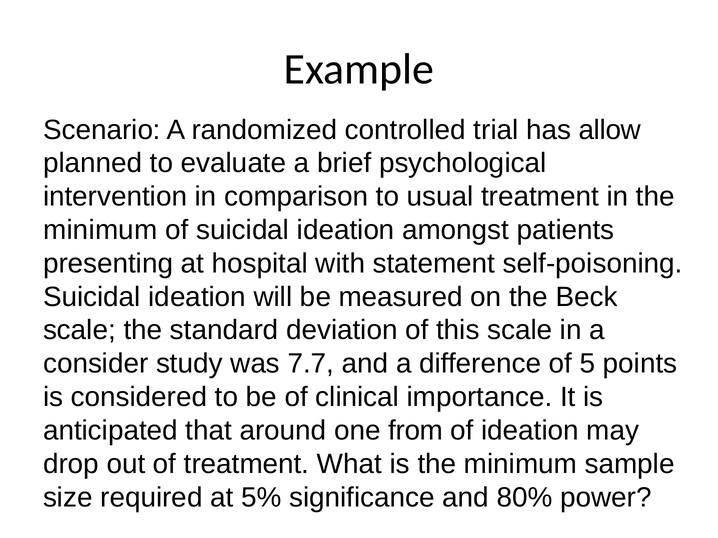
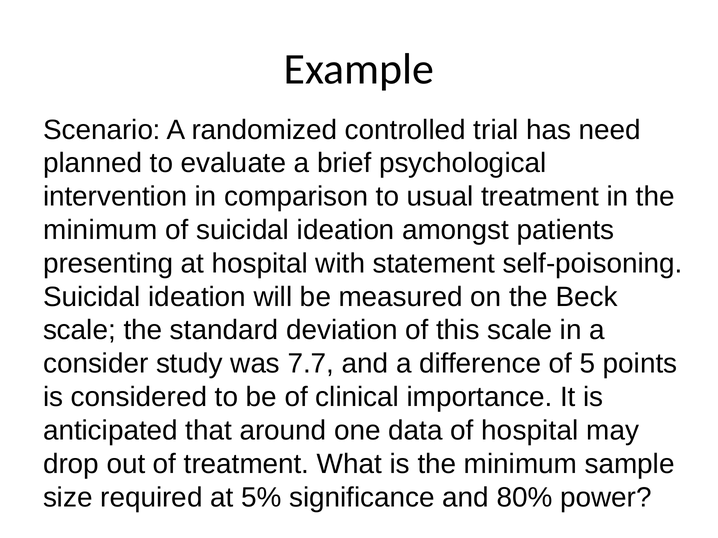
allow: allow -> need
from: from -> data
of ideation: ideation -> hospital
